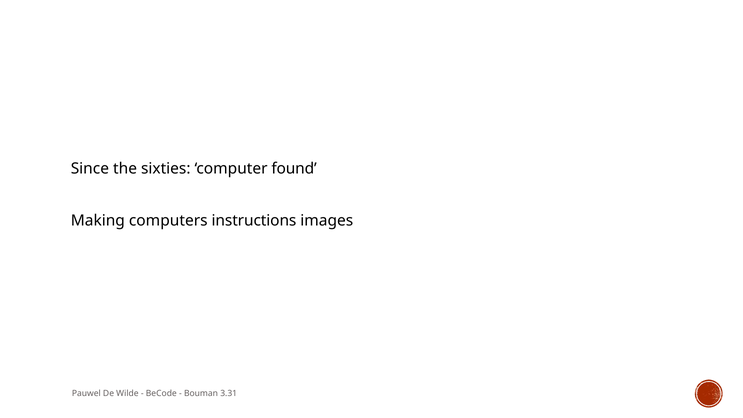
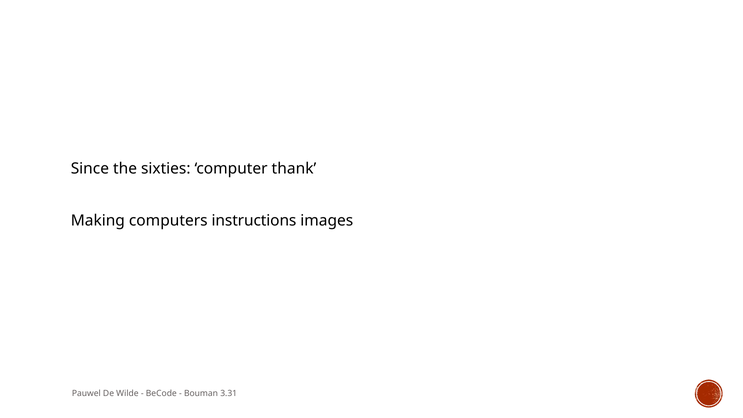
found: found -> thank
